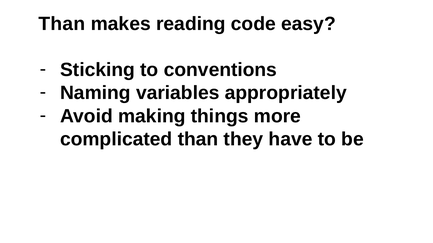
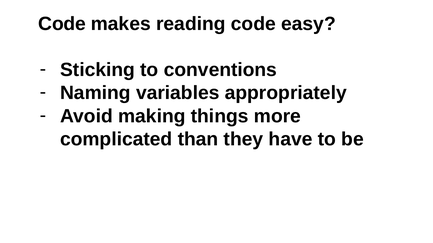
Than at (62, 24): Than -> Code
